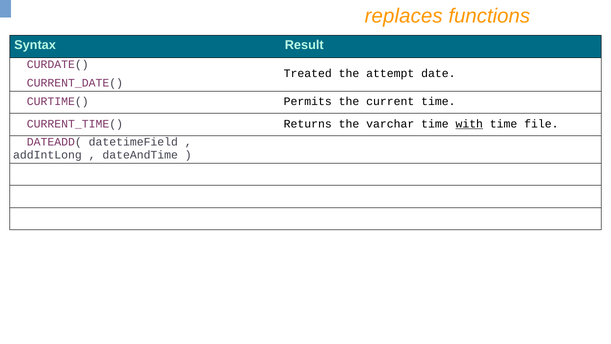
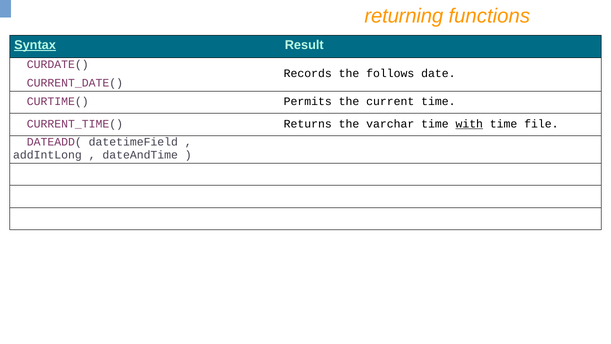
replaces: replaces -> returning
Syntax underline: none -> present
Treated: Treated -> Records
attempt: attempt -> follows
